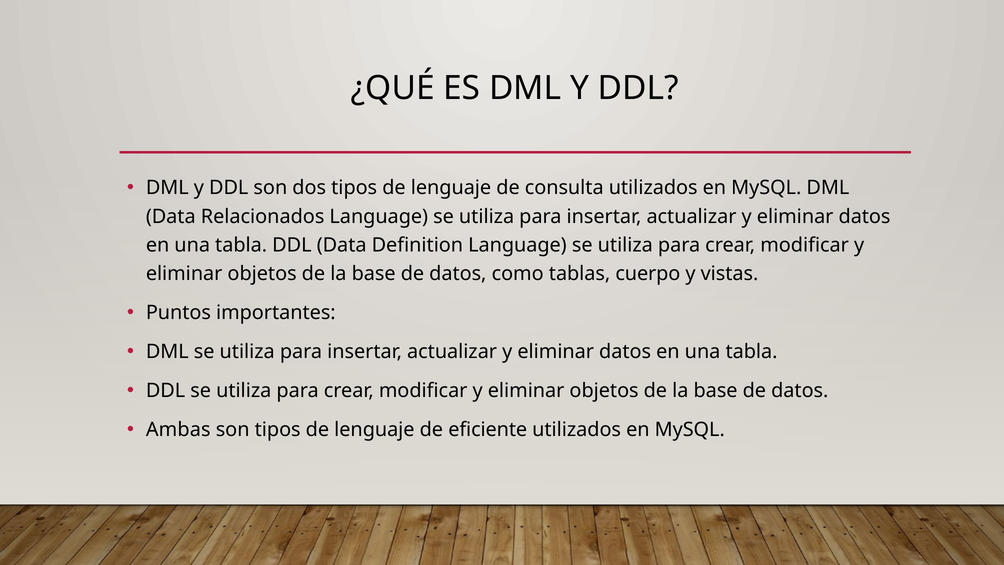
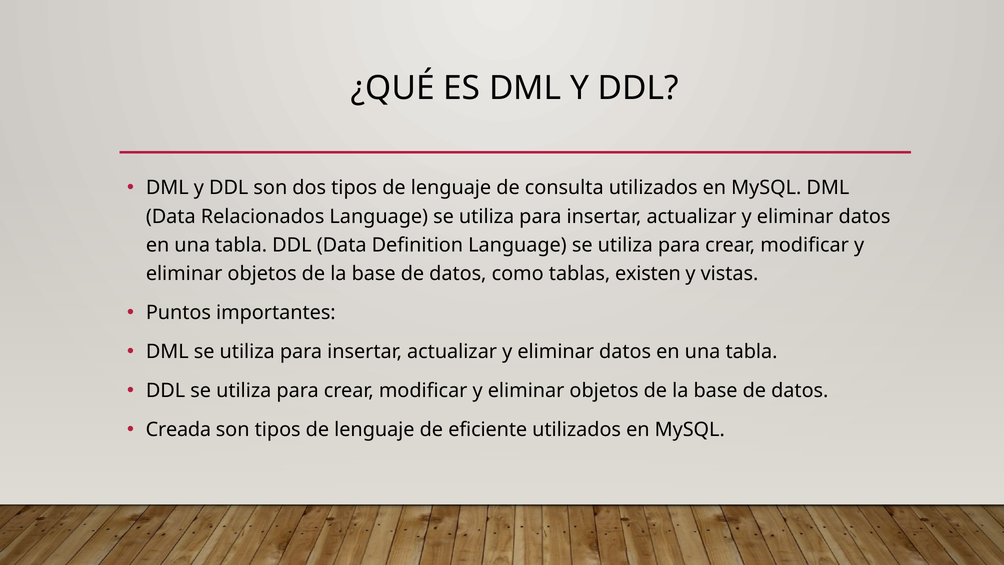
cuerpo: cuerpo -> existen
Ambas: Ambas -> Creada
